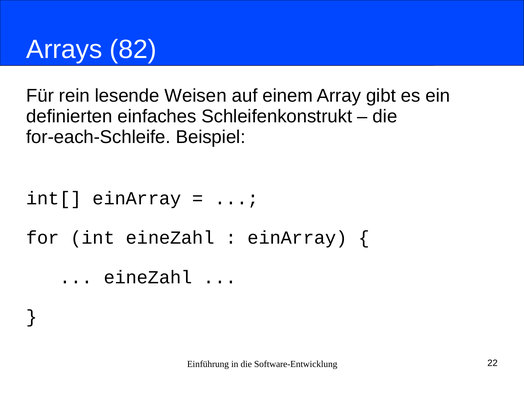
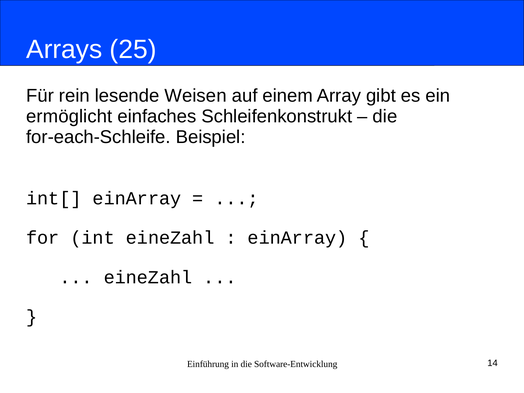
82: 82 -> 25
definierten: definierten -> ermöglicht
22: 22 -> 14
